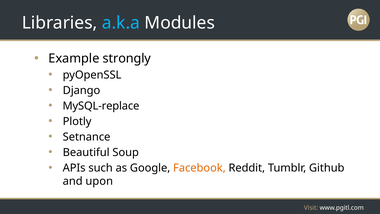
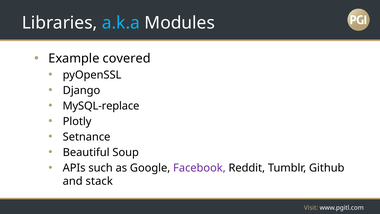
strongly: strongly -> covered
Facebook colour: orange -> purple
upon: upon -> stack
